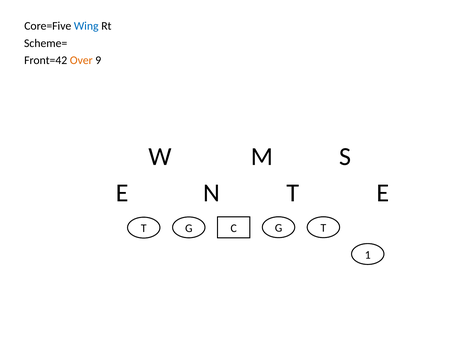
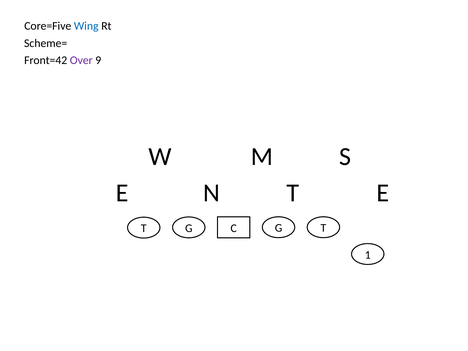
Over colour: orange -> purple
